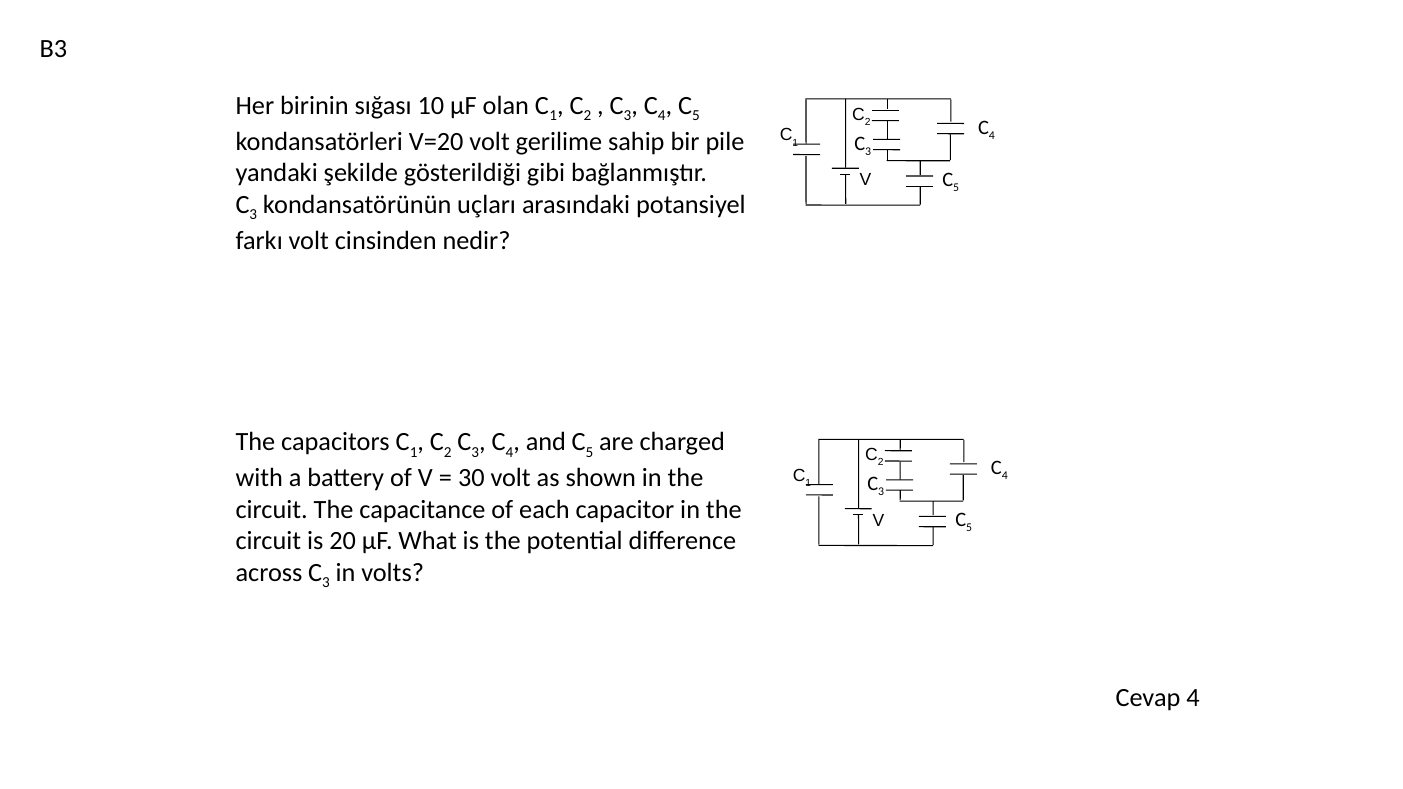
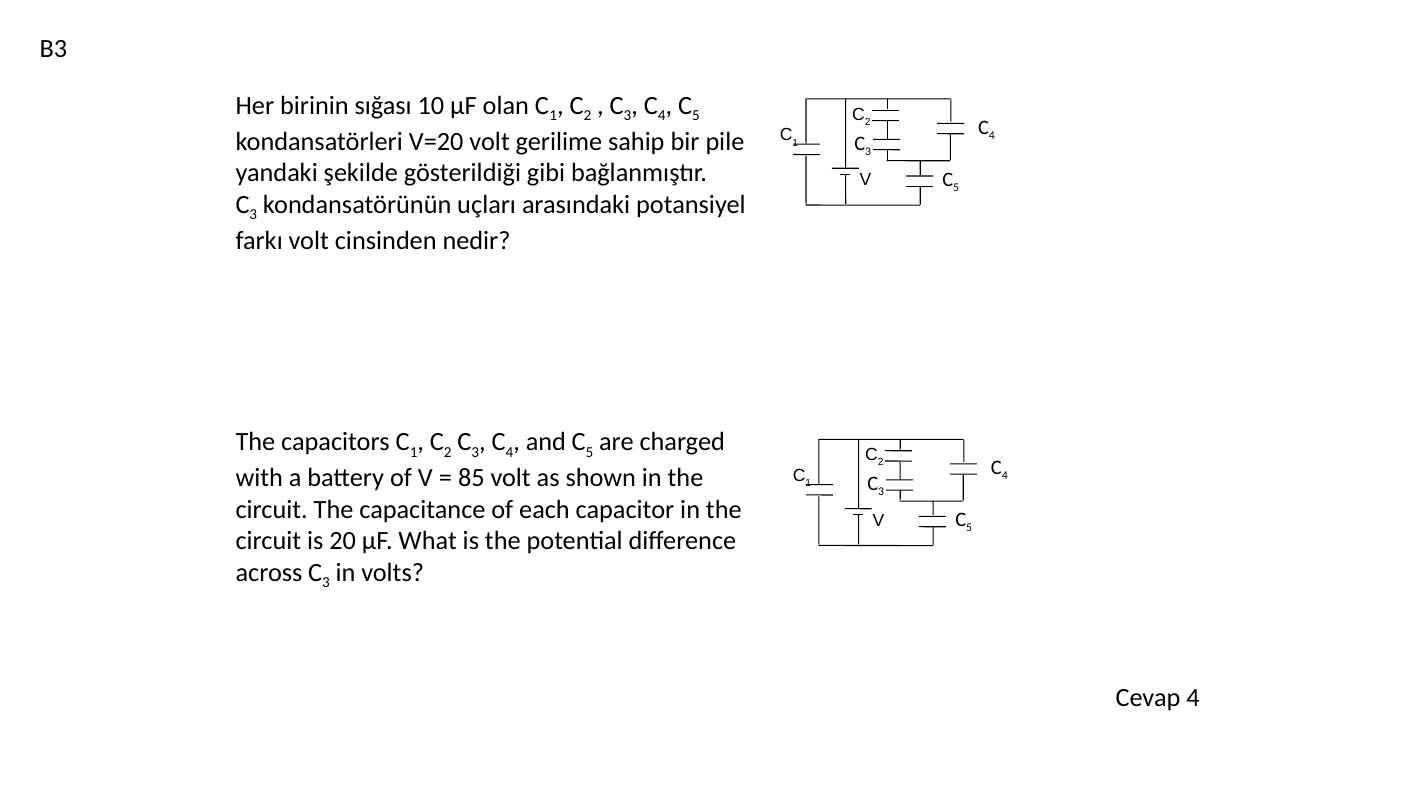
30: 30 -> 85
